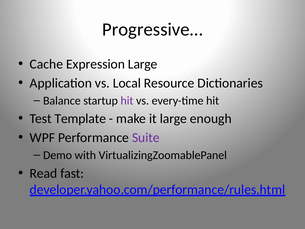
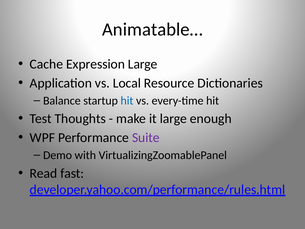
Progressive…: Progressive… -> Animatable…
hit at (127, 100) colour: purple -> blue
Template: Template -> Thoughts
